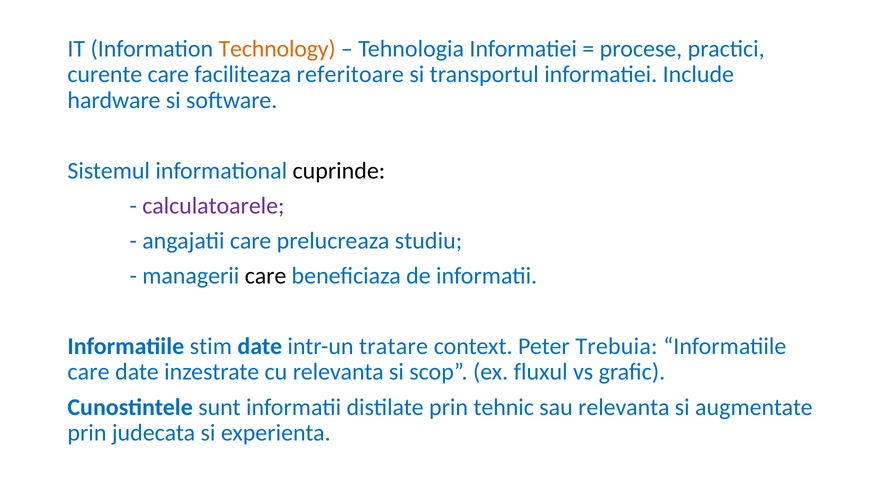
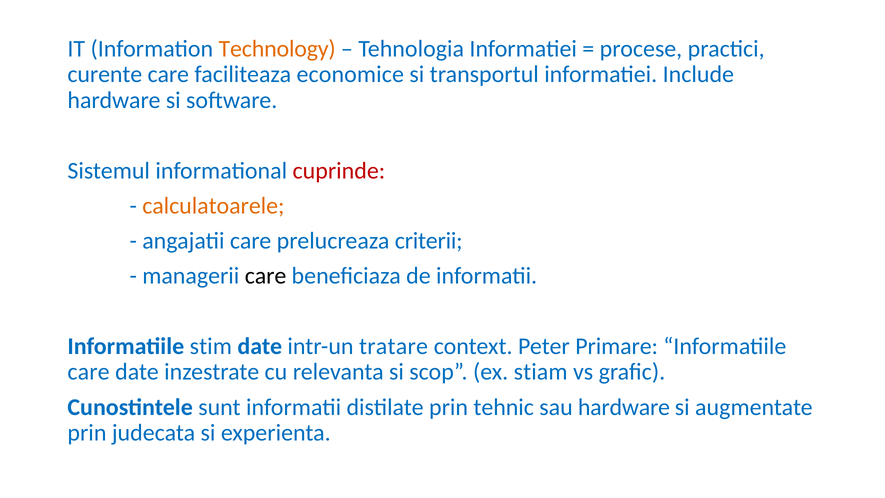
referitoare: referitoare -> economice
cuprinde colour: black -> red
calculatoarele colour: purple -> orange
studiu: studiu -> criterii
Trebuia: Trebuia -> Primare
fluxul: fluxul -> stiam
sau relevanta: relevanta -> hardware
